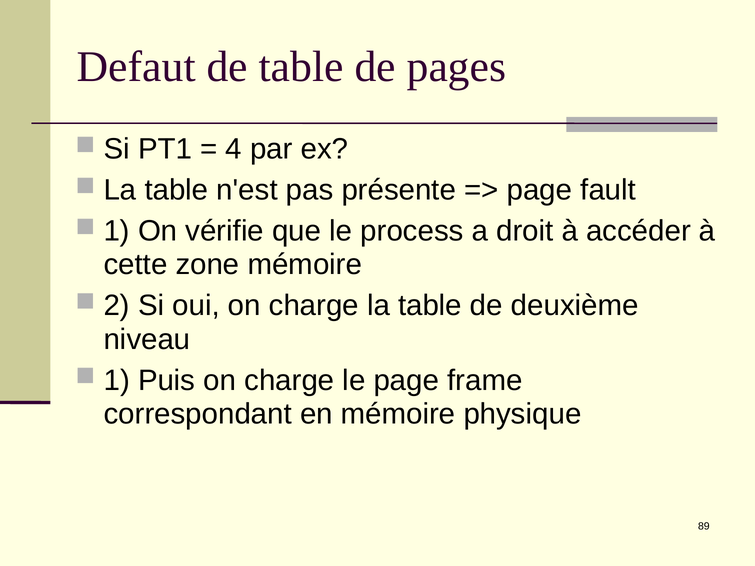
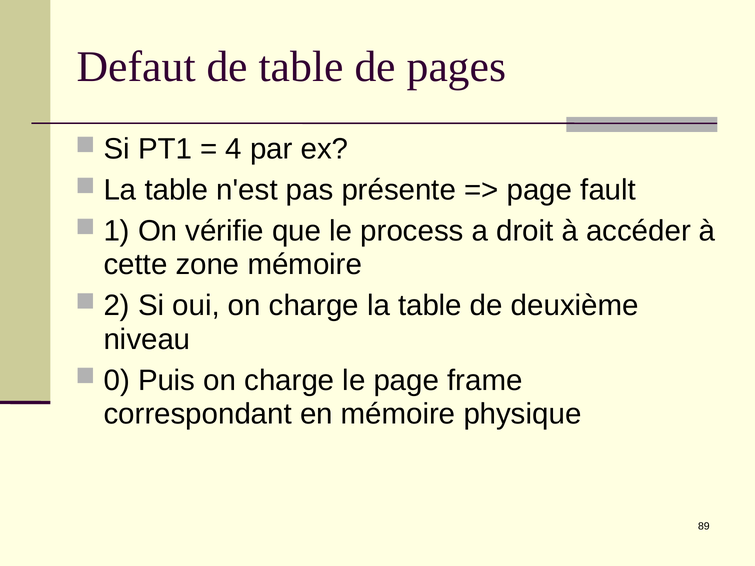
1 at (117, 380): 1 -> 0
